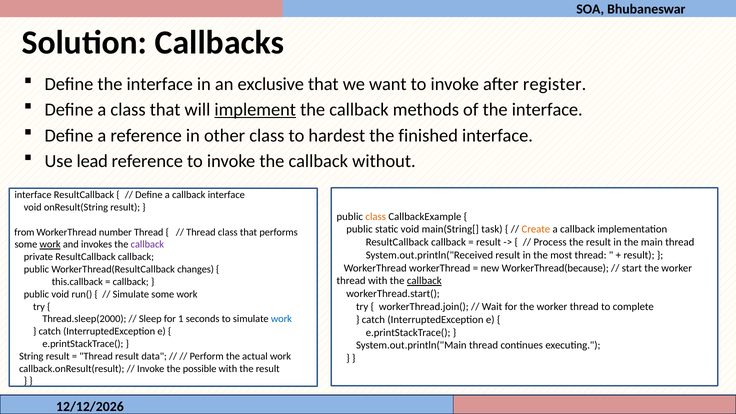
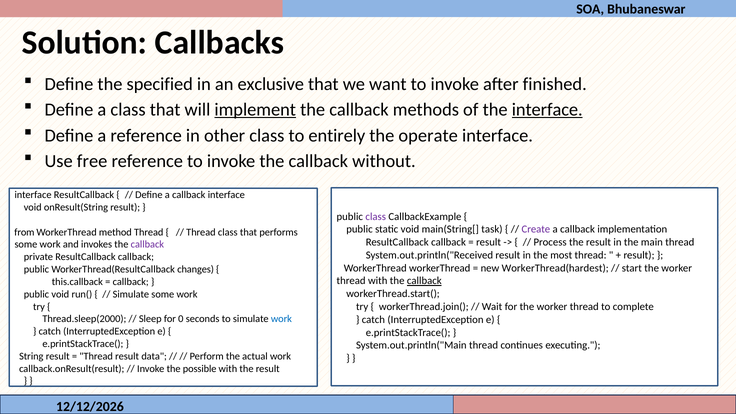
Define the interface: interface -> specified
register: register -> finished
interface at (547, 110) underline: none -> present
hardest: hardest -> entirely
finished: finished -> operate
lead: lead -> free
class at (376, 217) colour: orange -> purple
Create colour: orange -> purple
number: number -> method
work at (50, 245) underline: present -> none
WorkerThread(because: WorkerThread(because -> WorkerThread(hardest
1: 1 -> 0
